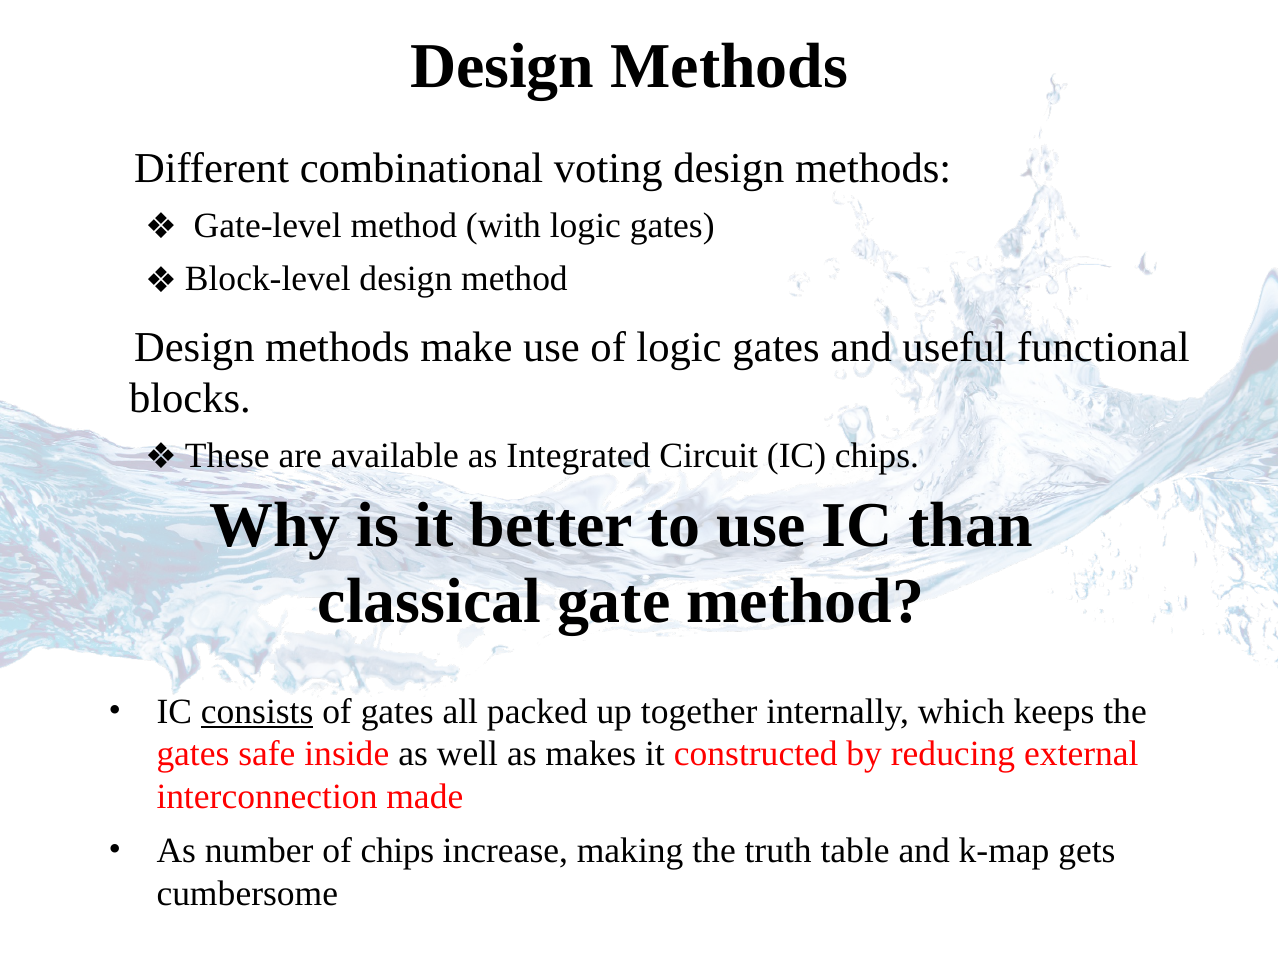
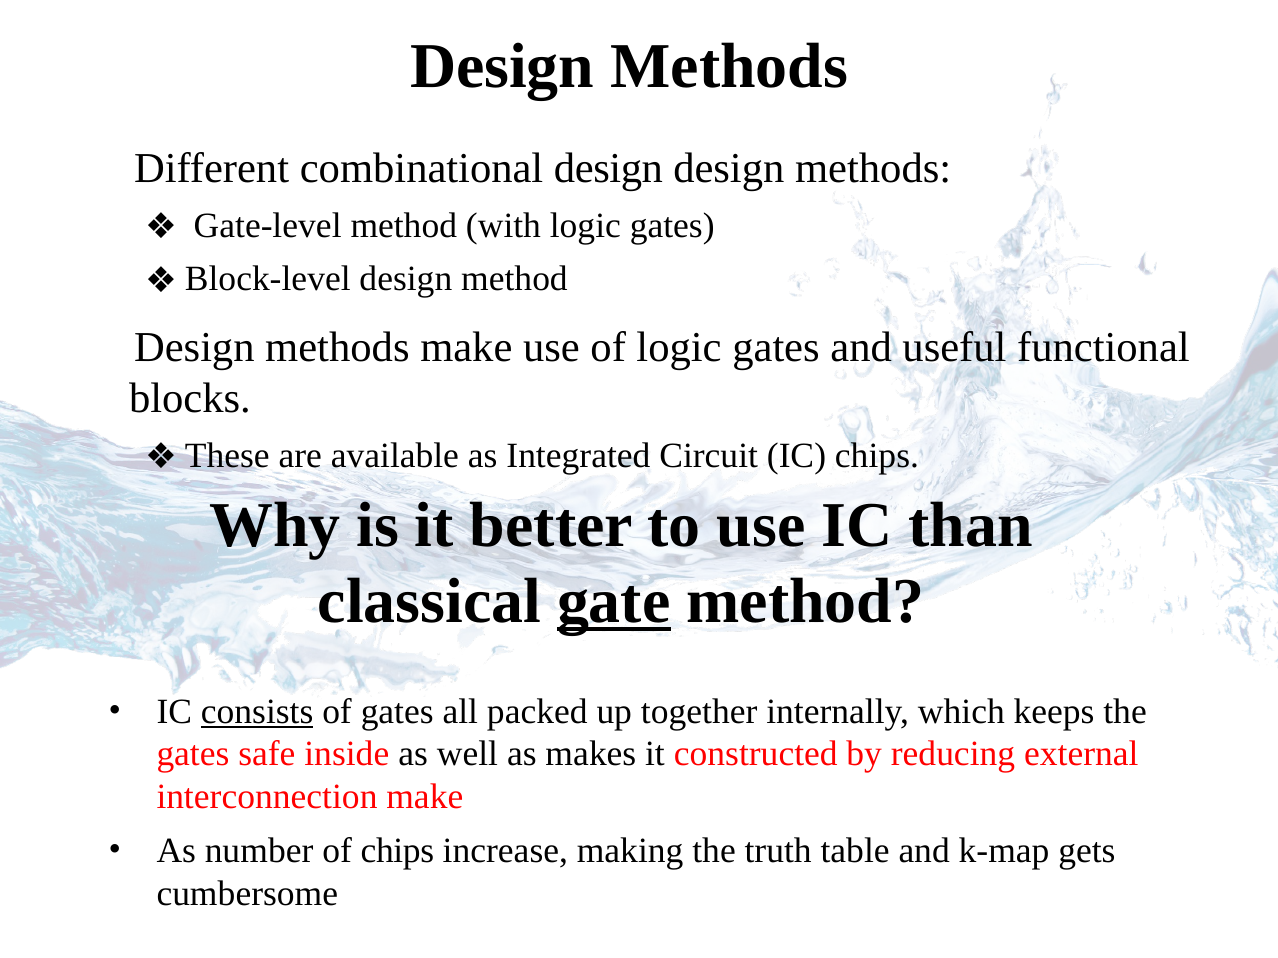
combinational voting: voting -> design
gate underline: none -> present
interconnection made: made -> make
